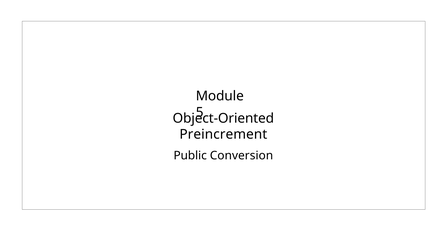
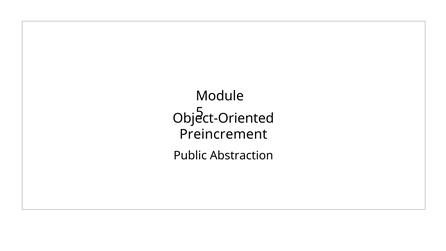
Conversion: Conversion -> Abstraction
